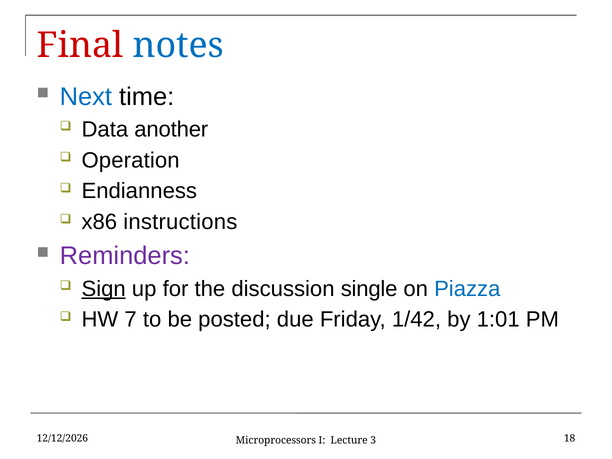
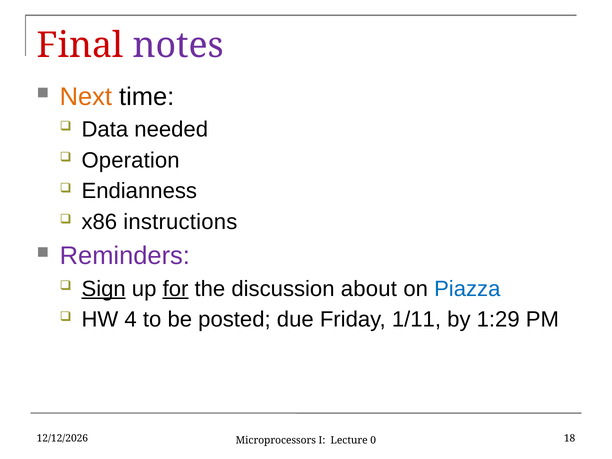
notes colour: blue -> purple
Next colour: blue -> orange
another: another -> needed
for underline: none -> present
single: single -> about
7: 7 -> 4
1/42: 1/42 -> 1/11
1:01: 1:01 -> 1:29
3: 3 -> 0
